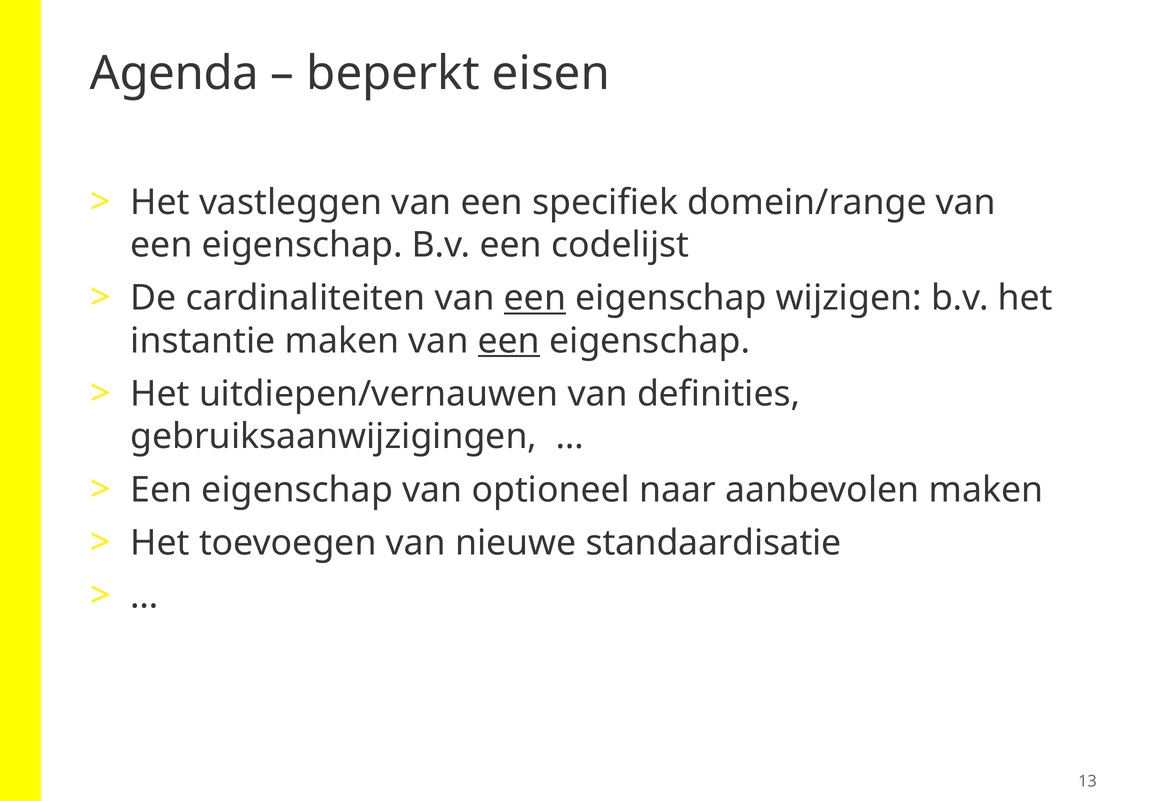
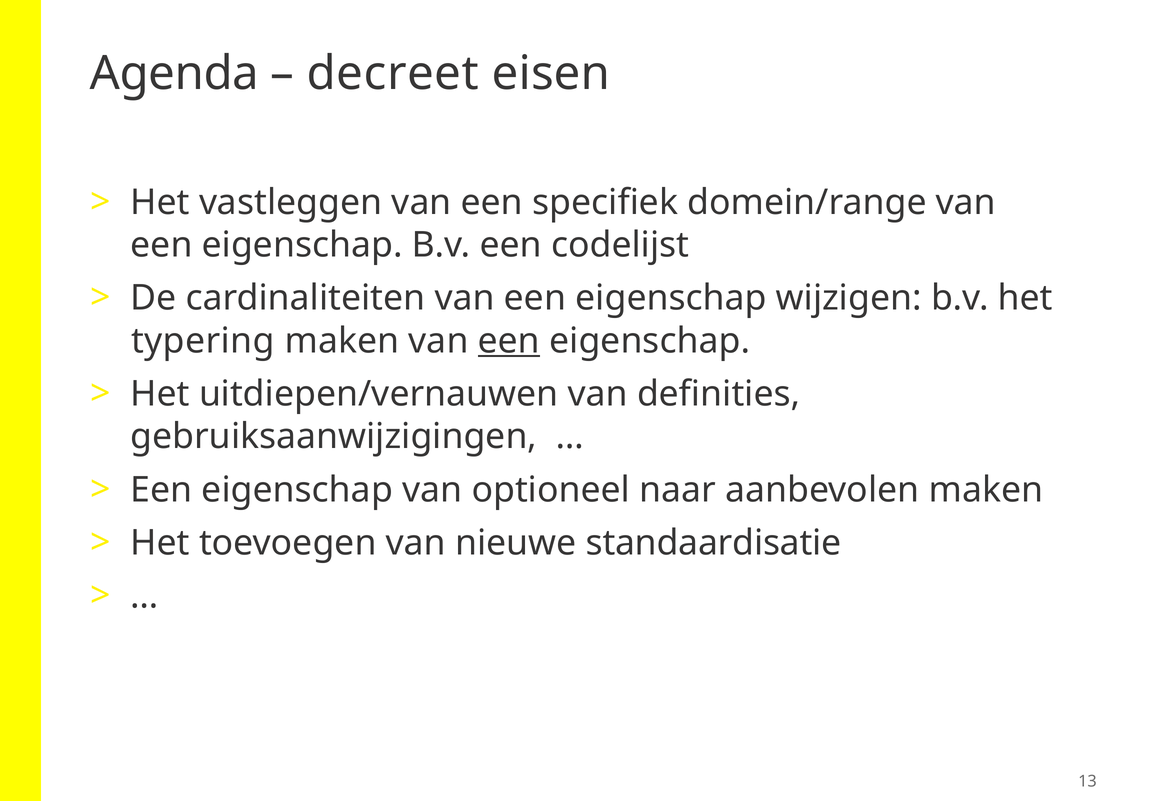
beperkt: beperkt -> decreet
een at (535, 298) underline: present -> none
instantie: instantie -> typering
